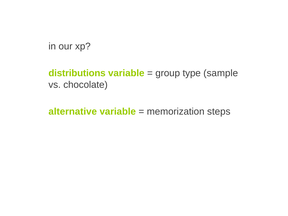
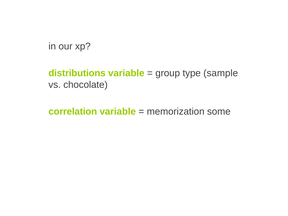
alternative: alternative -> correlation
steps: steps -> some
